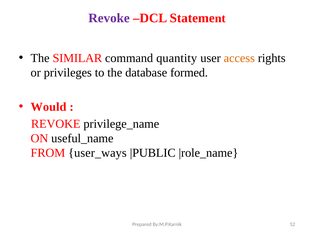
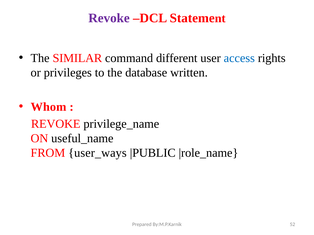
quantity: quantity -> different
access colour: orange -> blue
formed: formed -> written
Would: Would -> Whom
